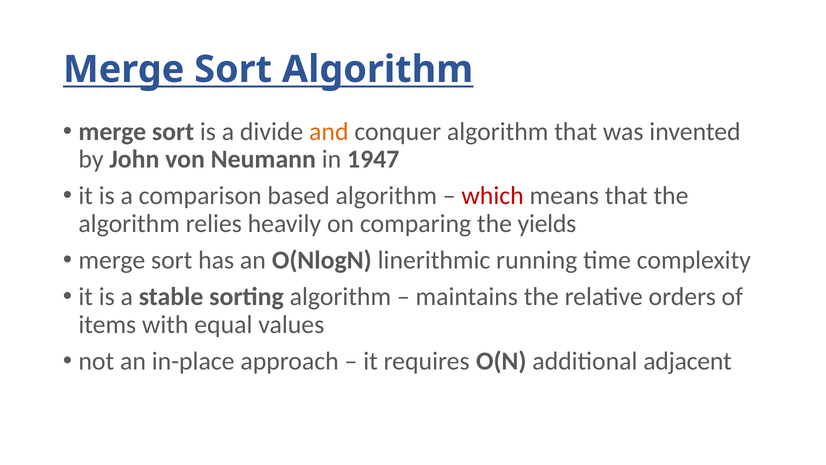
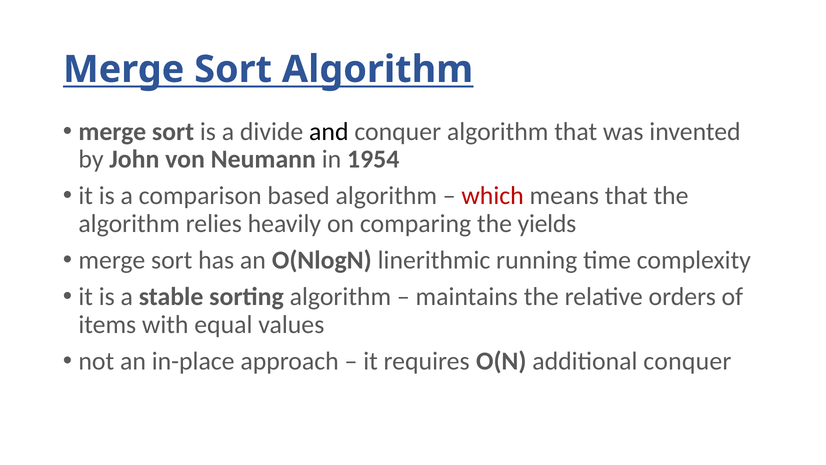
and colour: orange -> black
1947: 1947 -> 1954
additional adjacent: adjacent -> conquer
